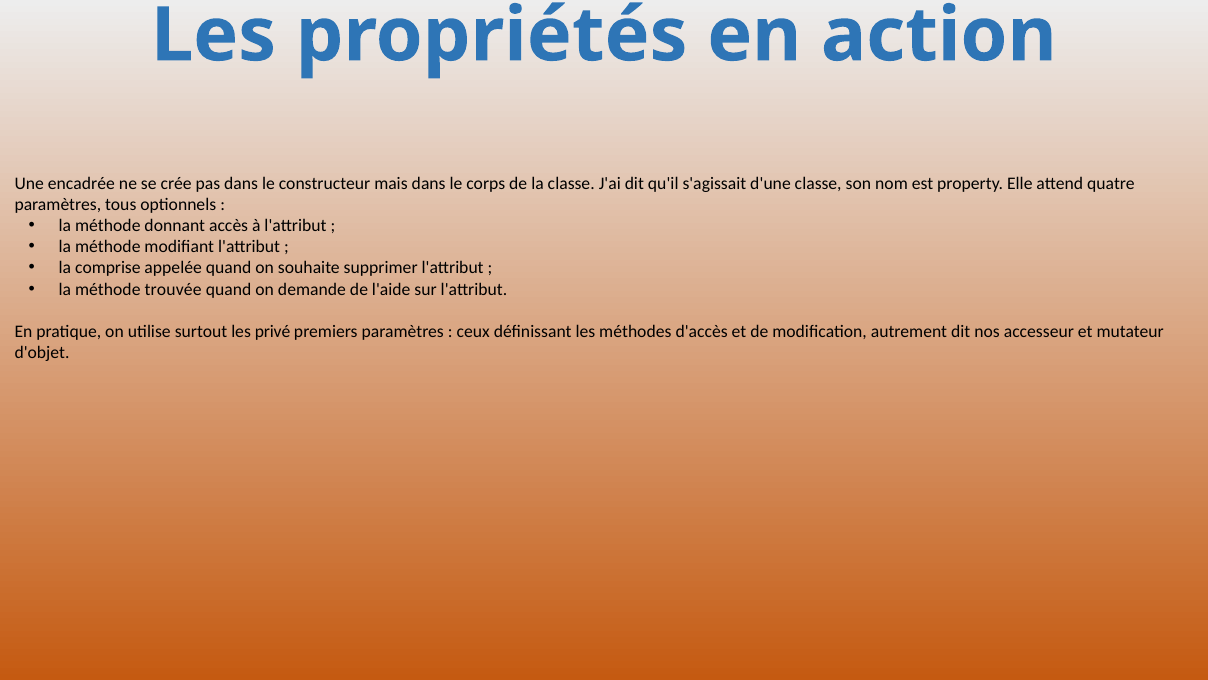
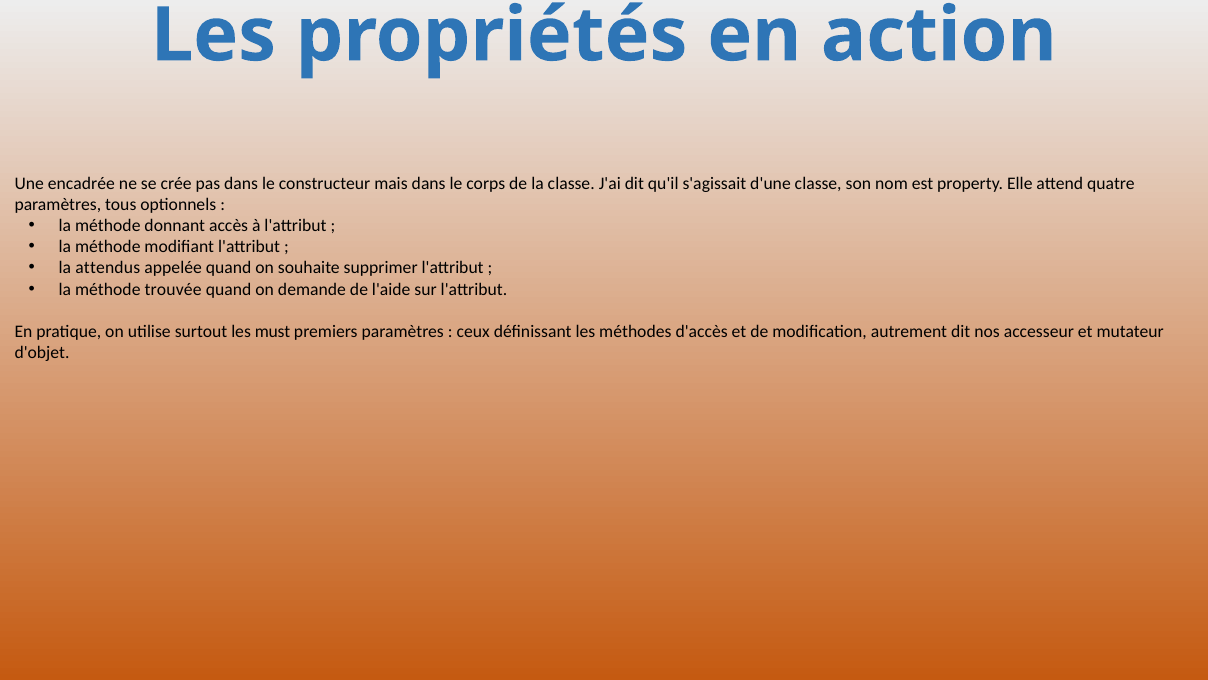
comprise: comprise -> attendus
privé: privé -> must
